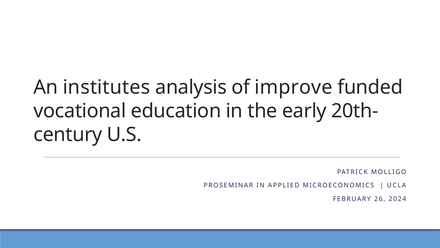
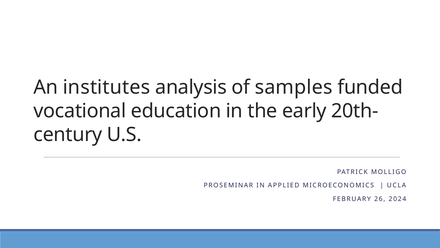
improve: improve -> samples
